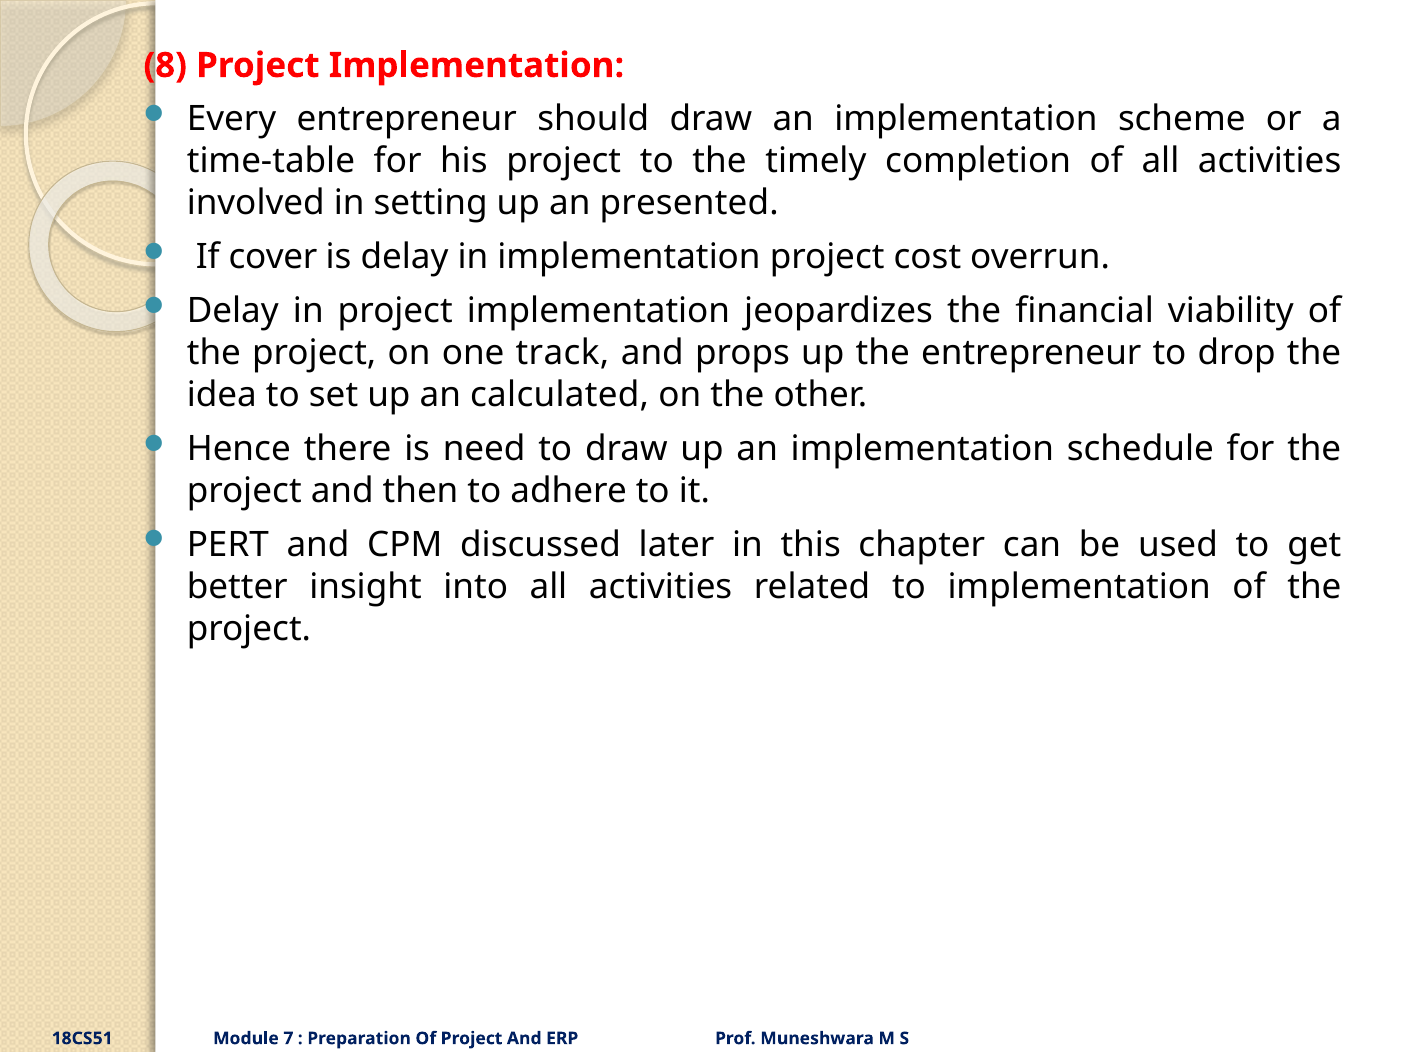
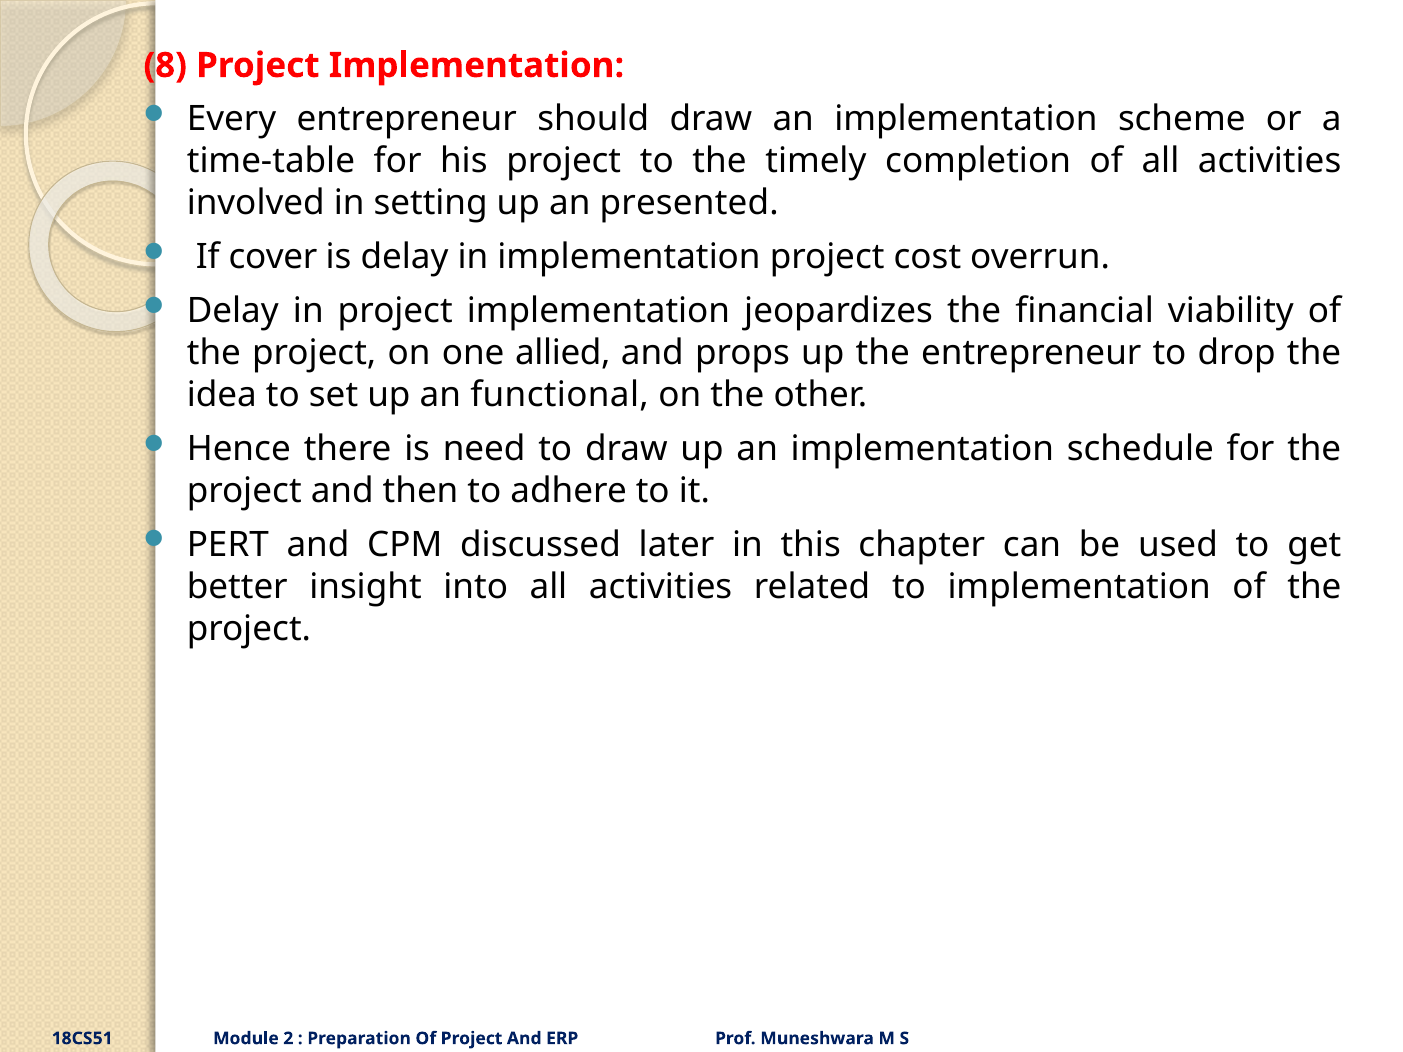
track: track -> allied
calculated: calculated -> functional
7: 7 -> 2
